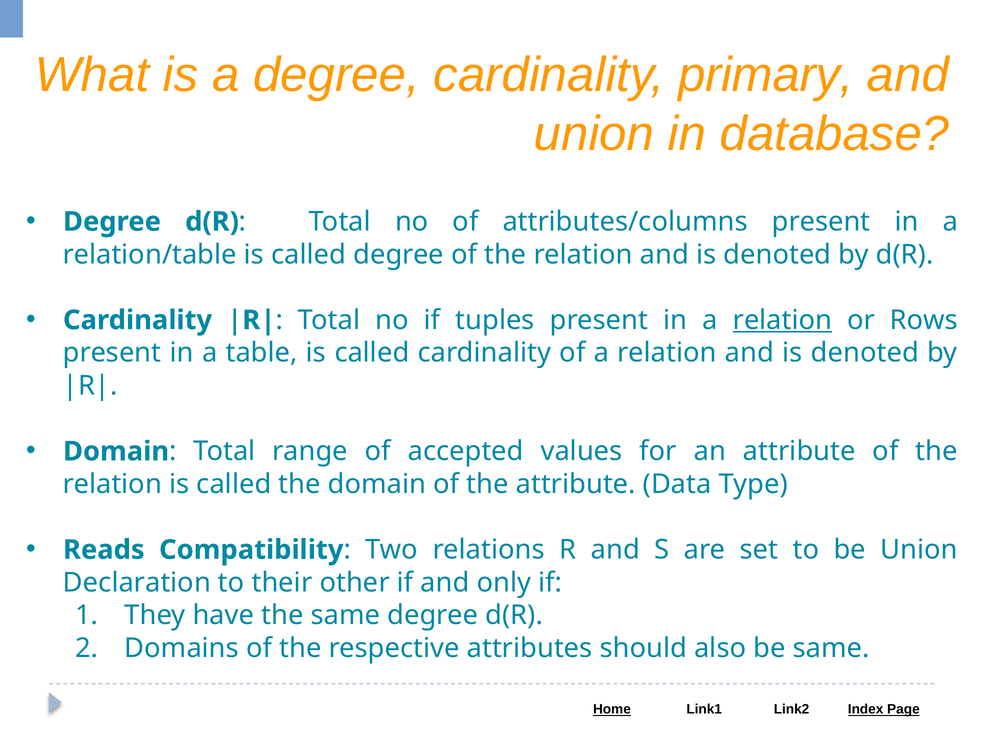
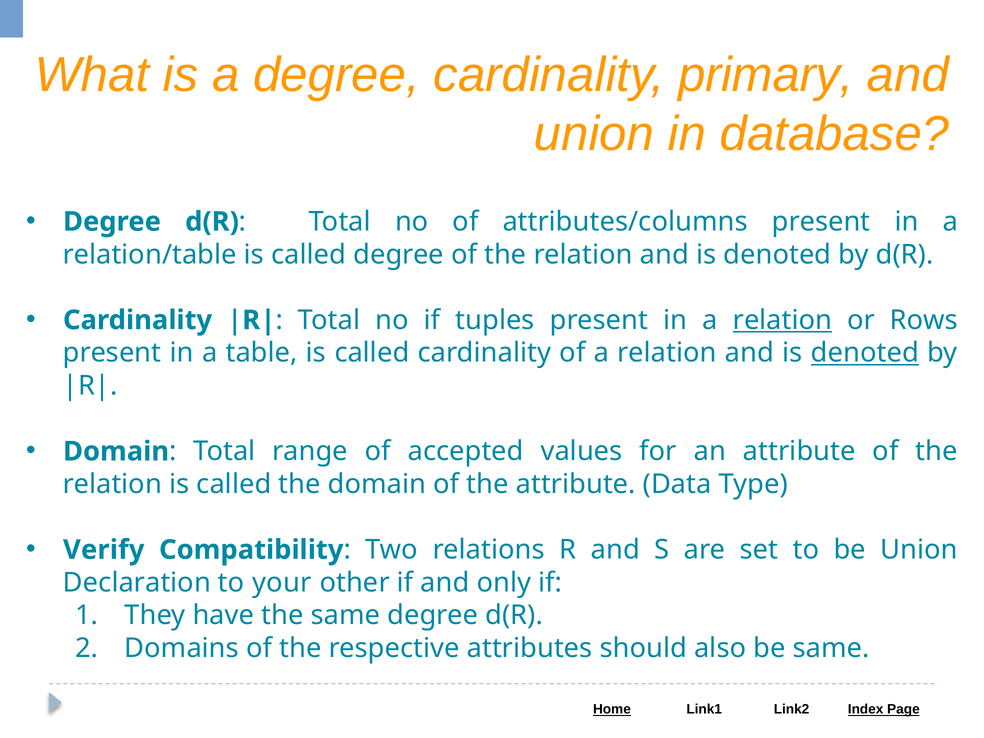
denoted at (865, 353) underline: none -> present
Reads: Reads -> Verify
their: their -> your
